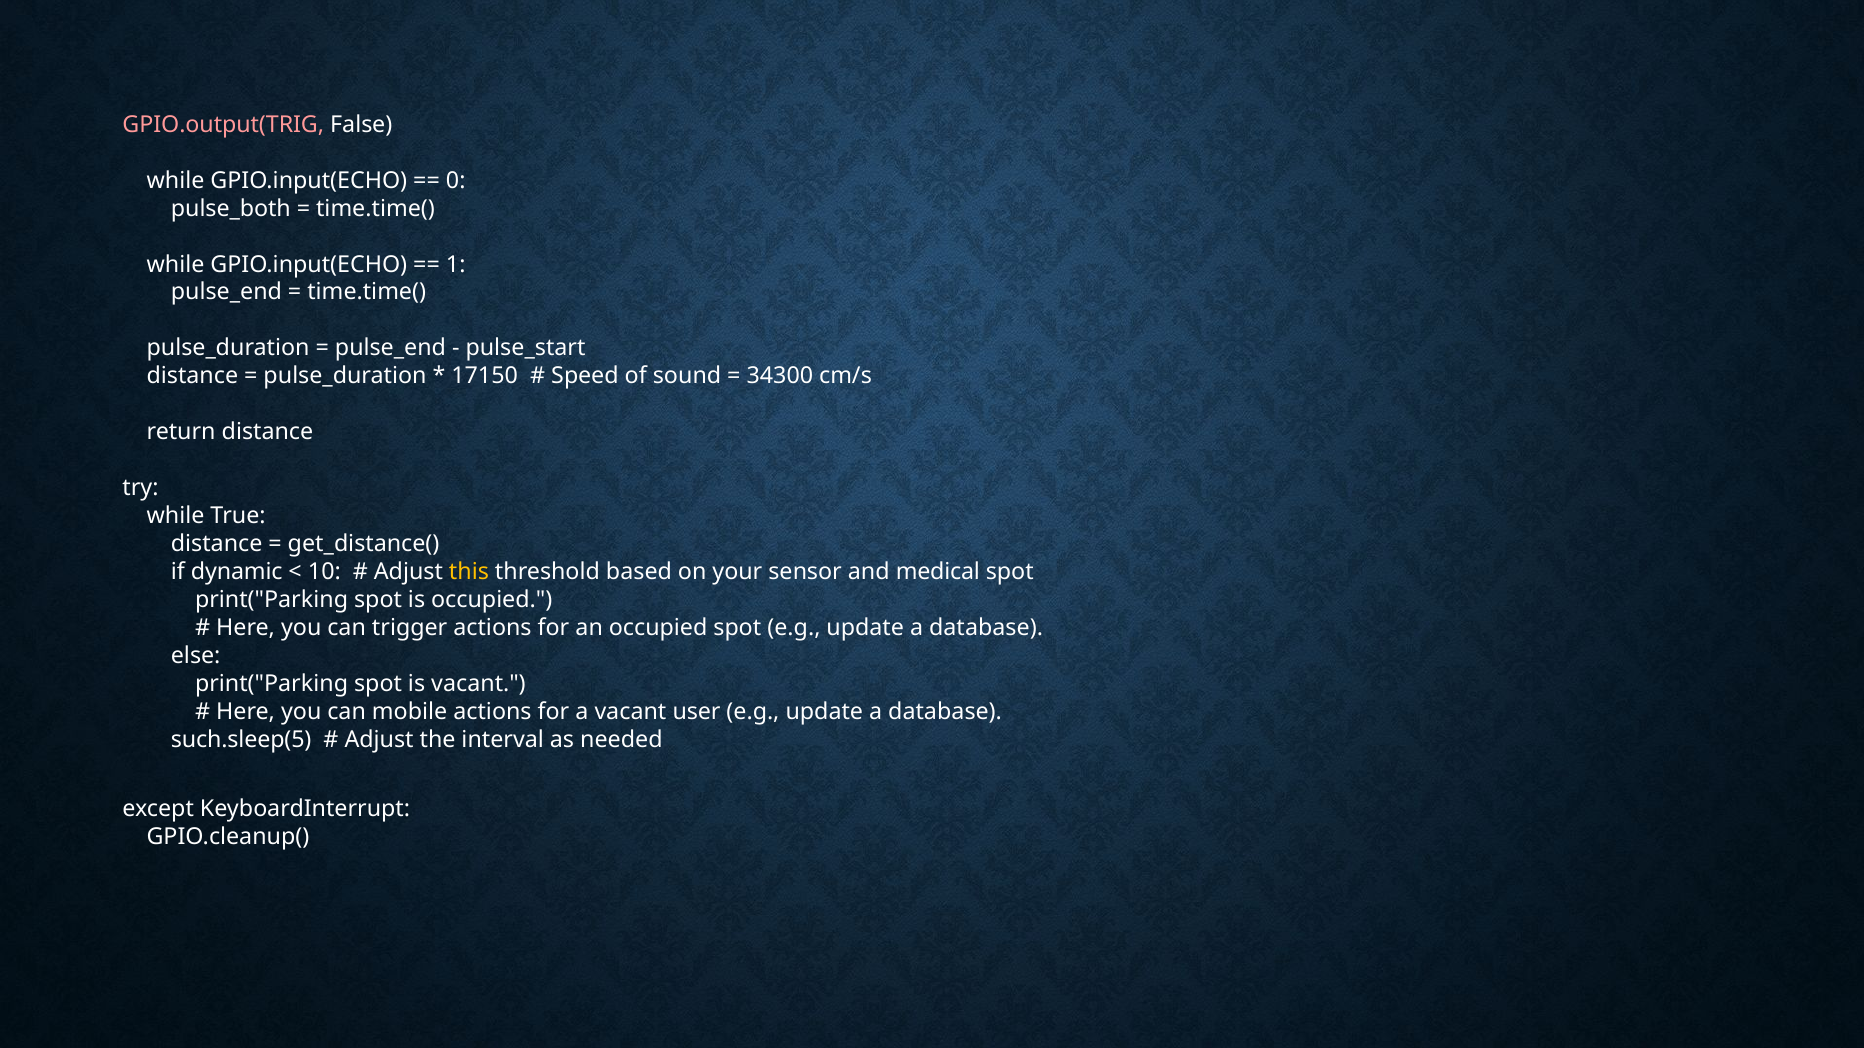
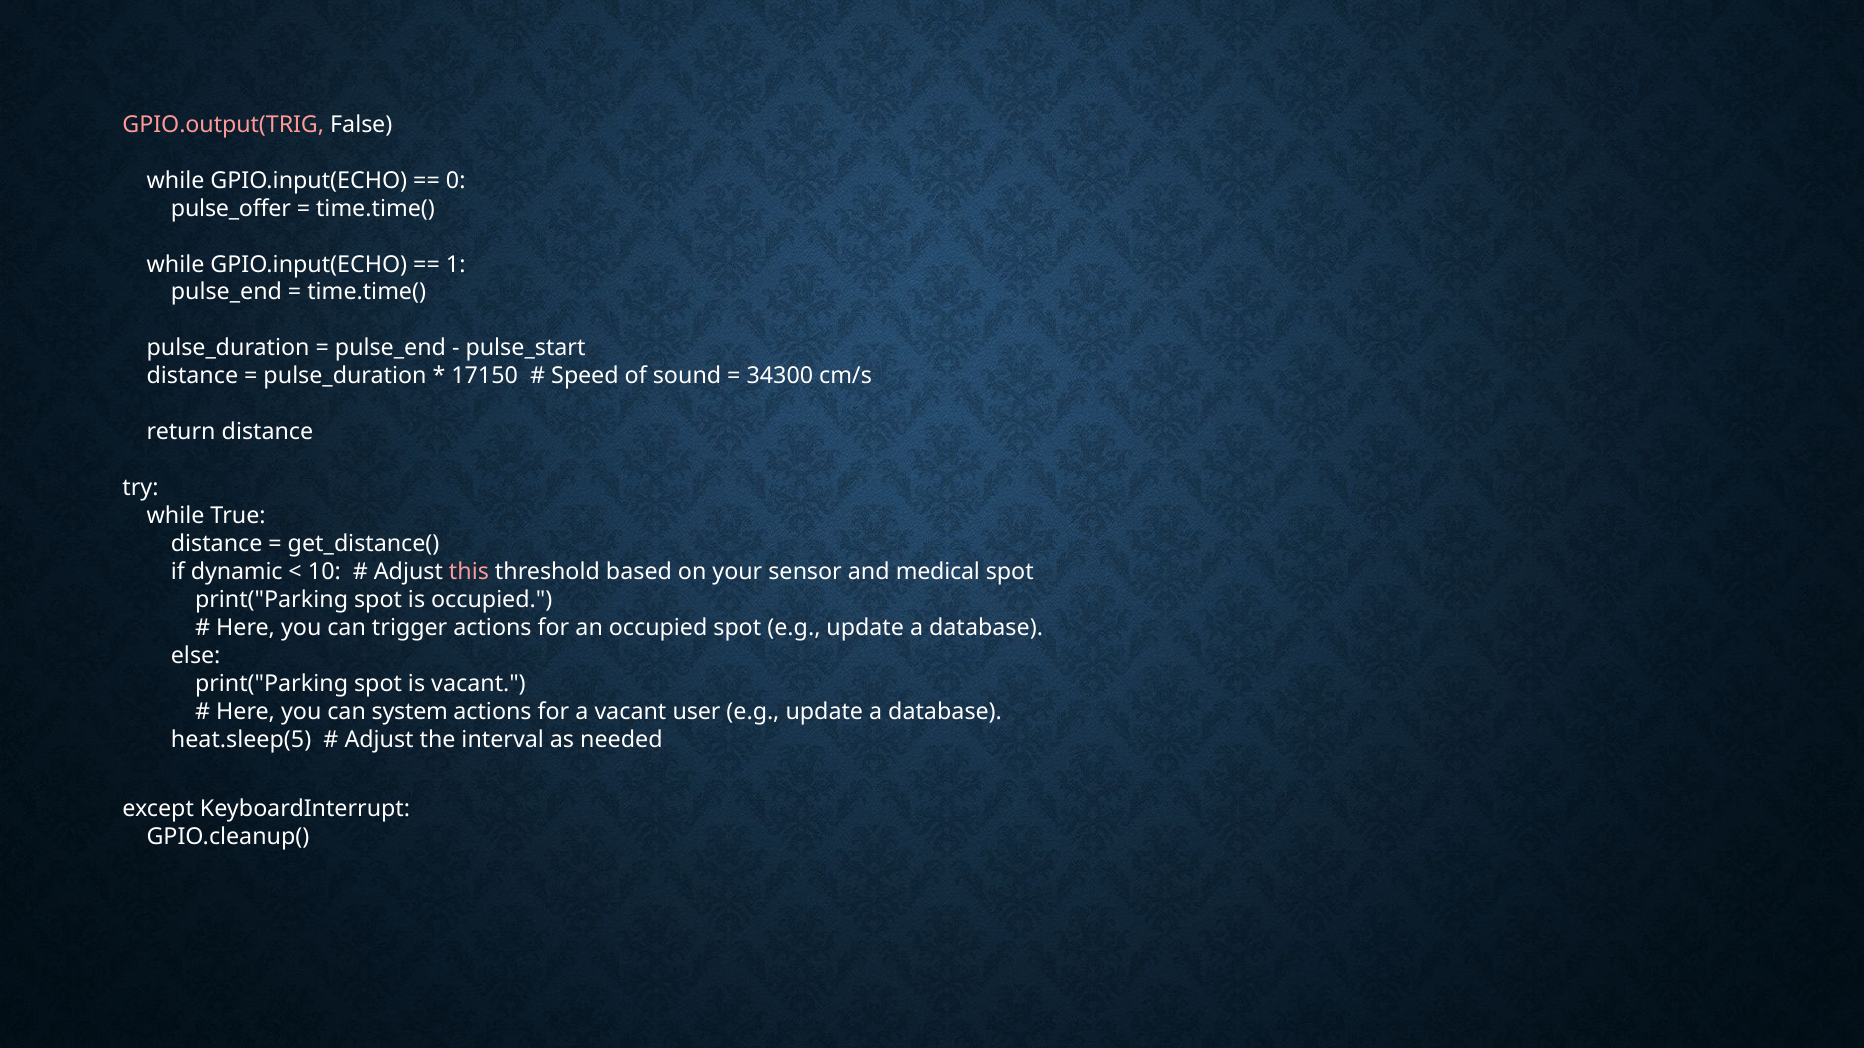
pulse_both: pulse_both -> pulse_offer
this colour: yellow -> pink
mobile: mobile -> system
such.sleep(5: such.sleep(5 -> heat.sleep(5
